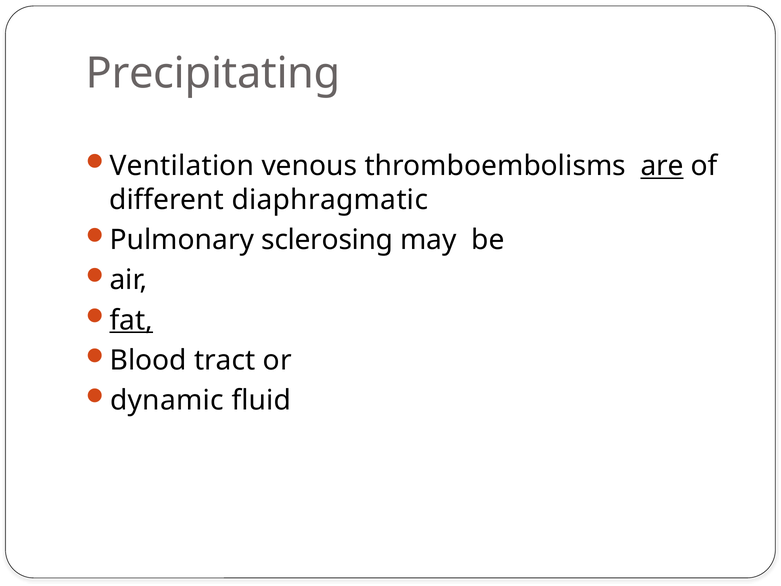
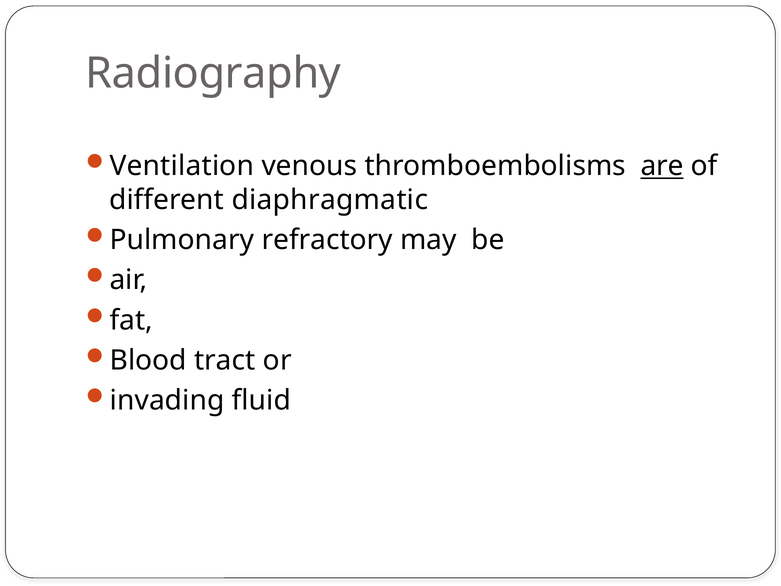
Precipitating: Precipitating -> Radiography
sclerosing: sclerosing -> refractory
fat underline: present -> none
dynamic: dynamic -> invading
